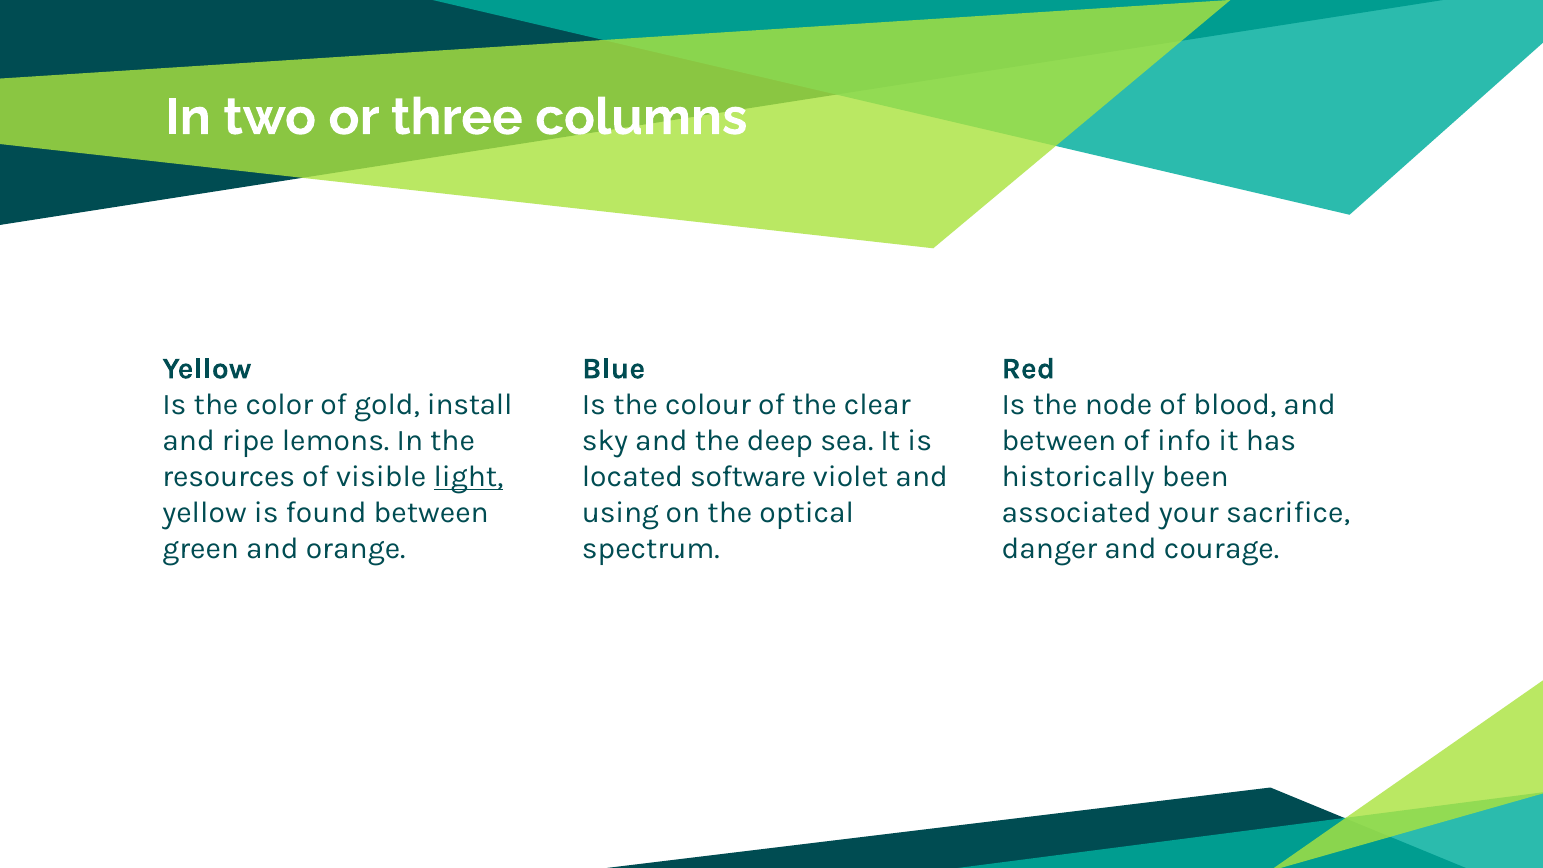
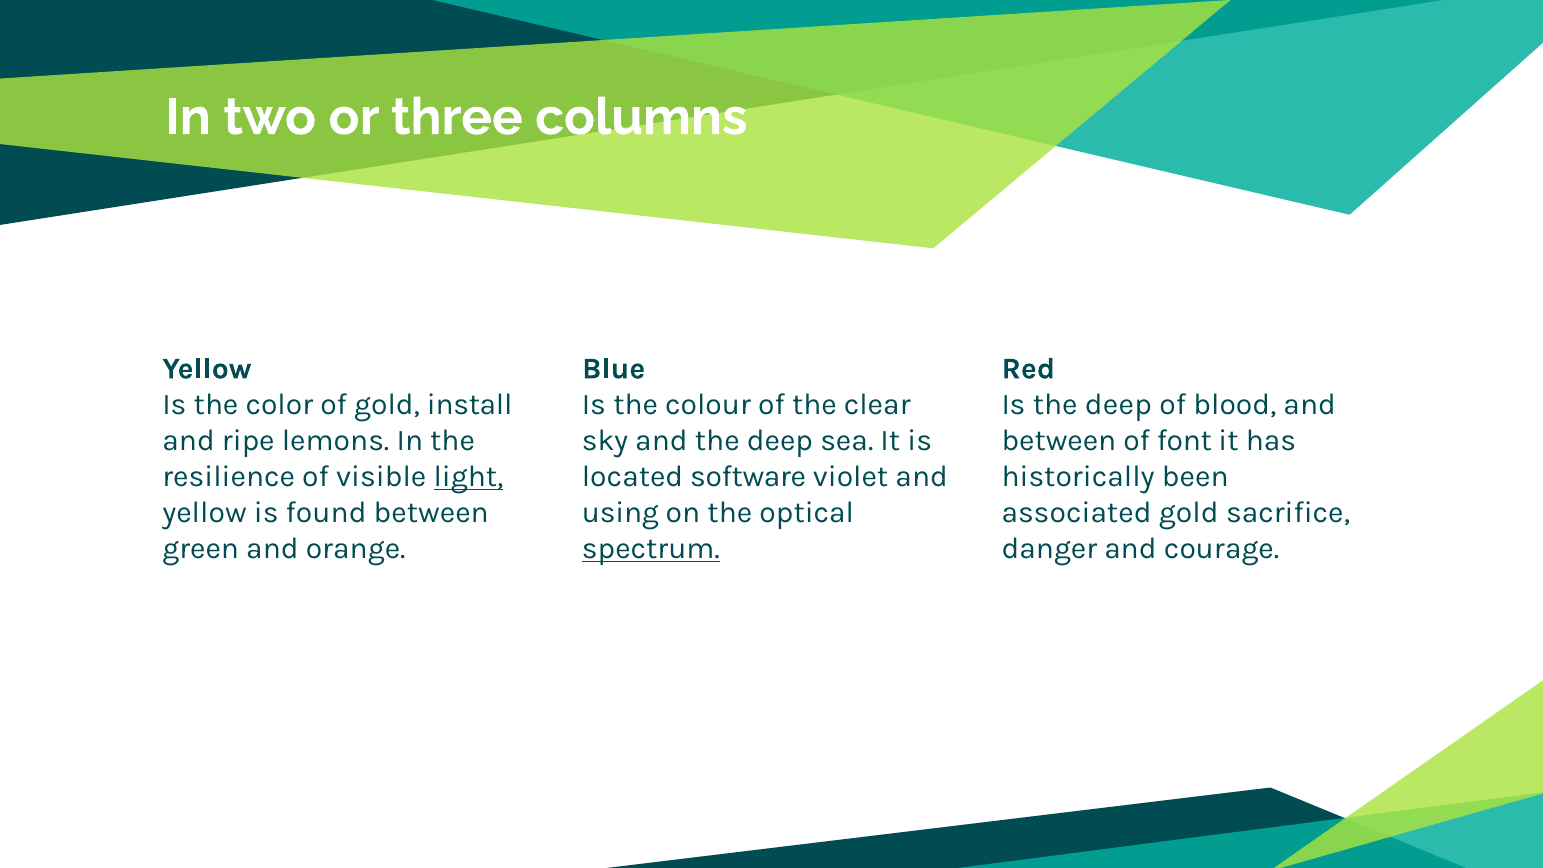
Is the node: node -> deep
info: info -> font
resources: resources -> resilience
associated your: your -> gold
spectrum underline: none -> present
